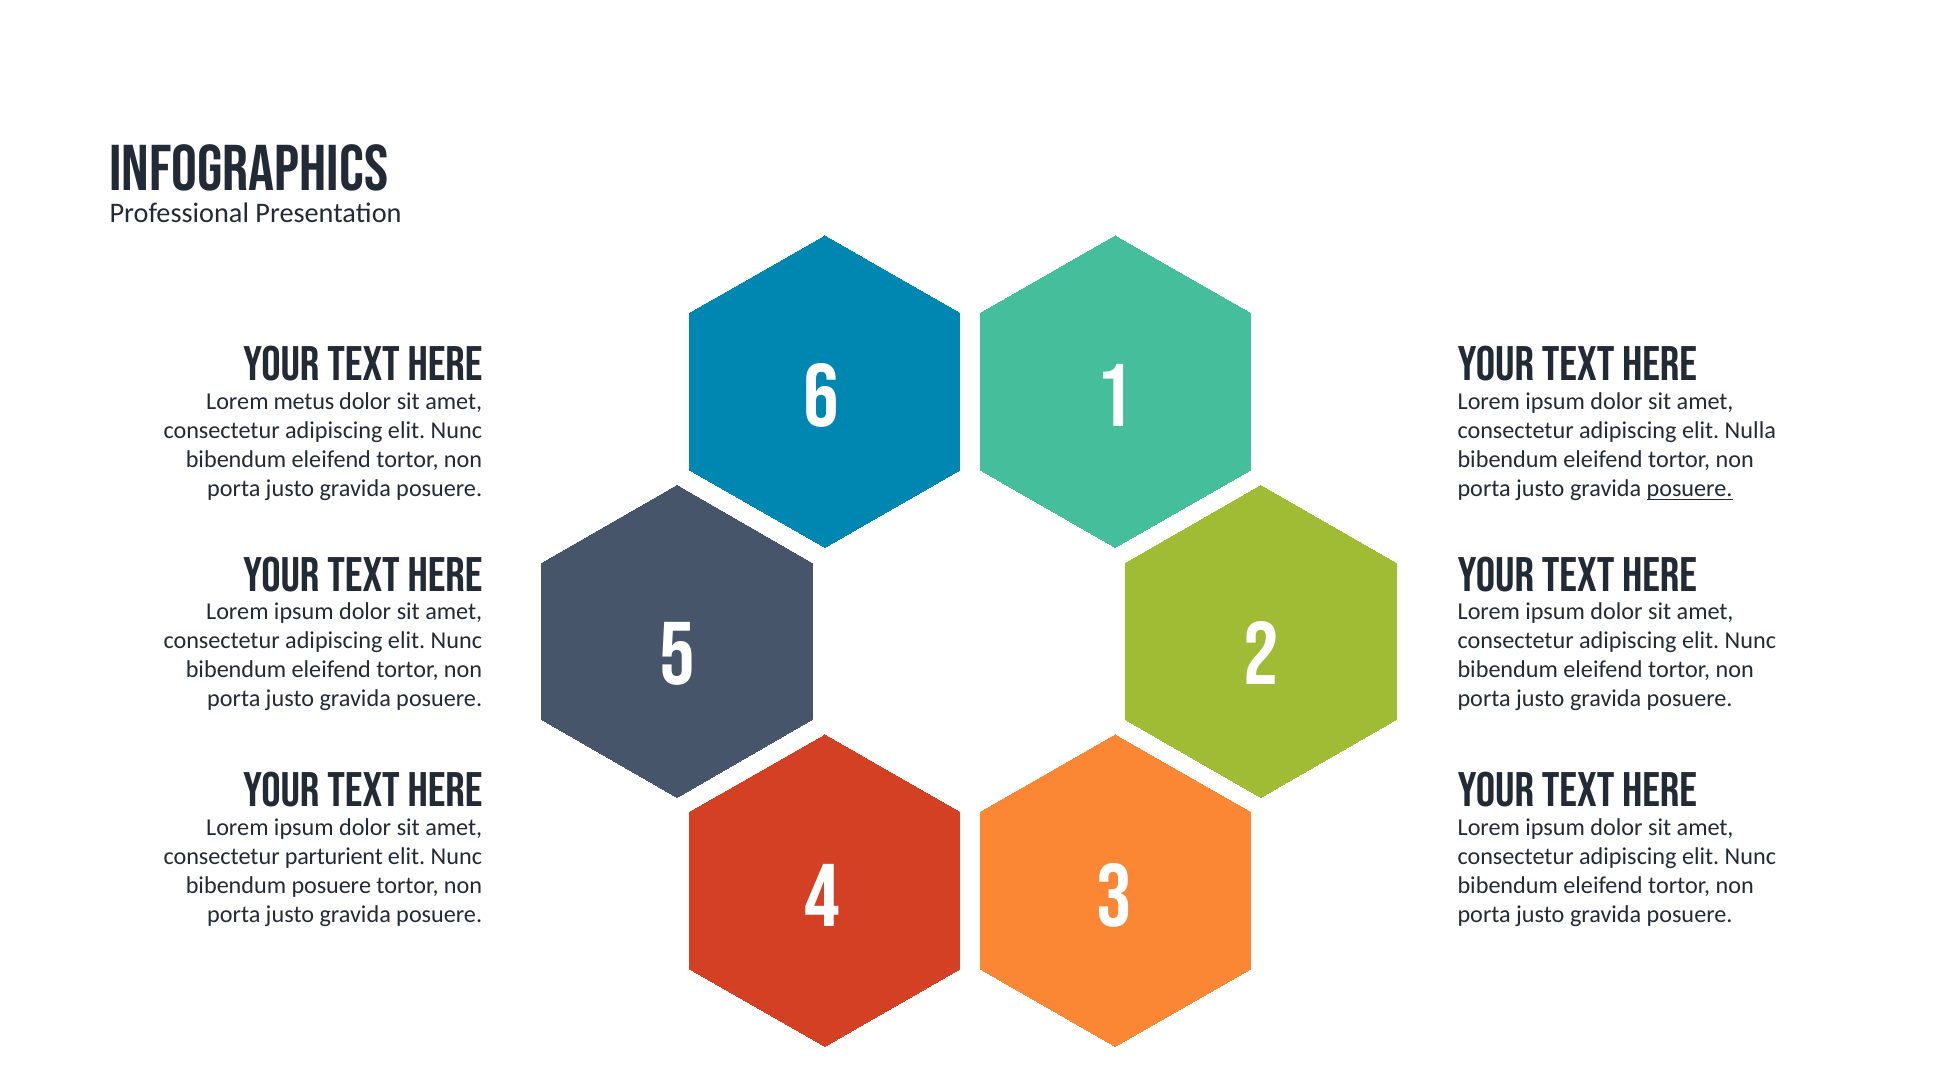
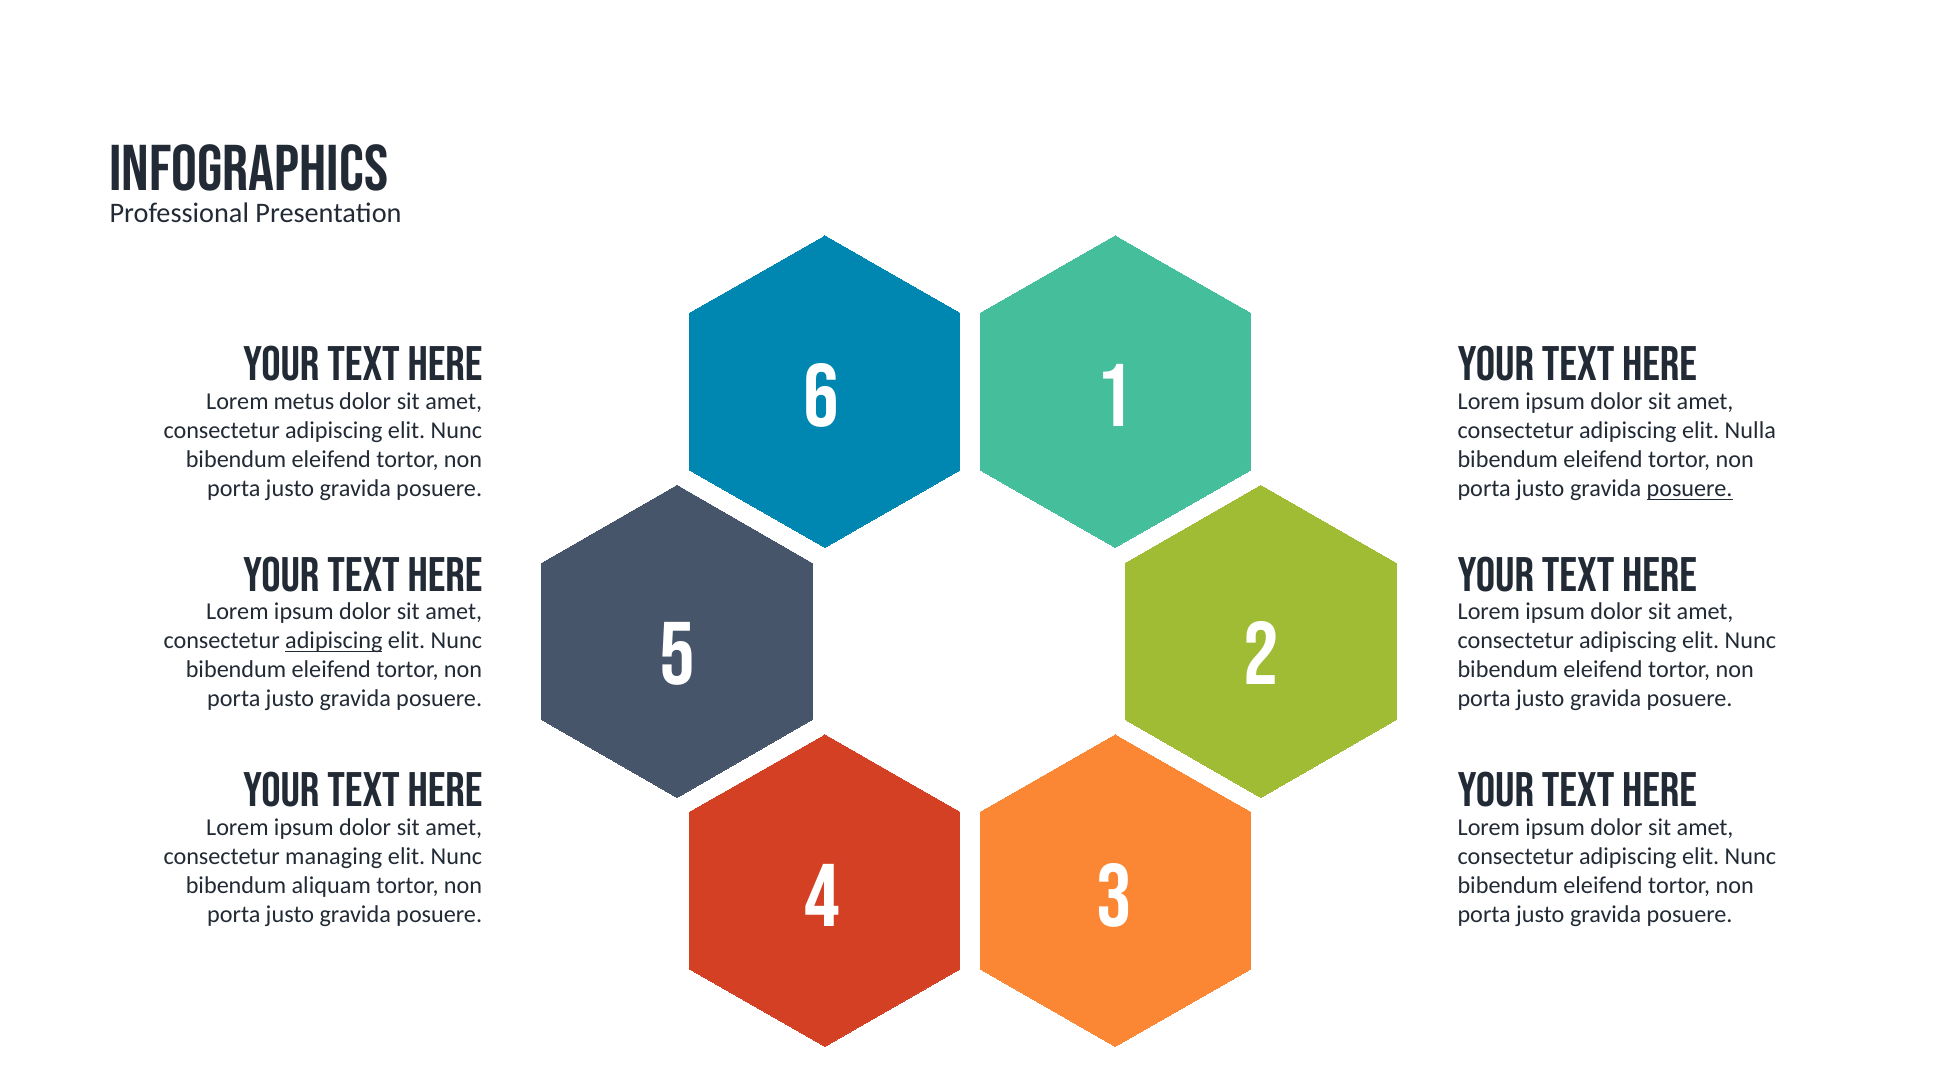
adipiscing at (334, 641) underline: none -> present
parturient: parturient -> managing
bibendum posuere: posuere -> aliquam
